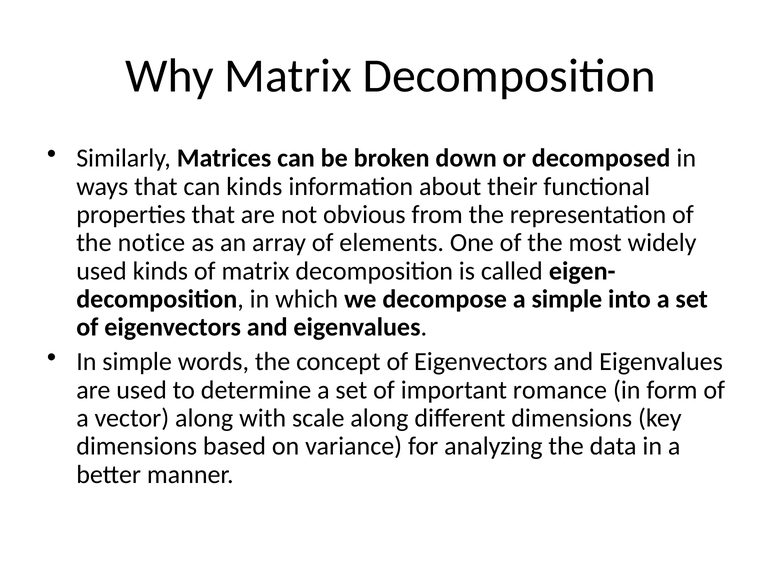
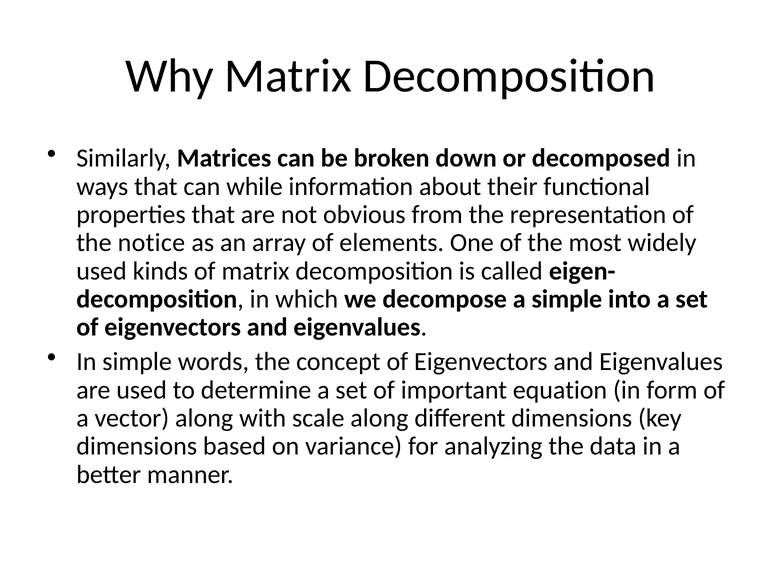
can kinds: kinds -> while
romance: romance -> equation
